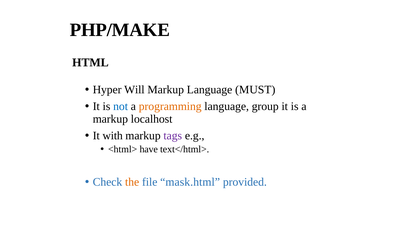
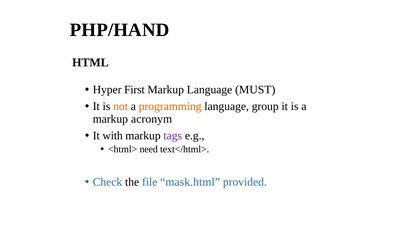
PHP/MAKE: PHP/MAKE -> PHP/HAND
Will: Will -> First
not colour: blue -> orange
localhost: localhost -> acronym
have: have -> need
the colour: orange -> black
